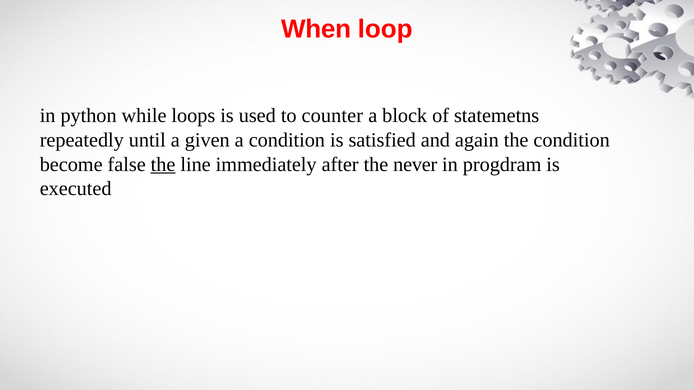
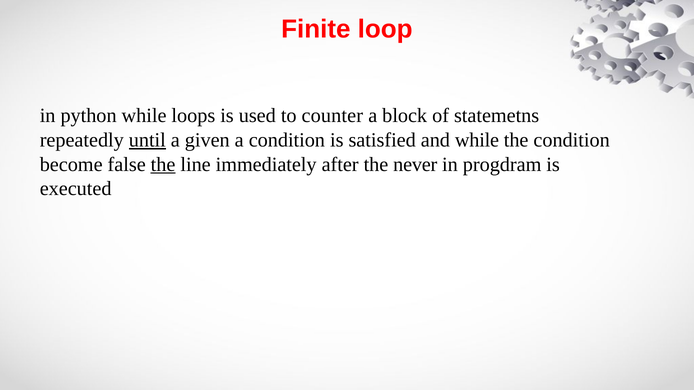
When: When -> Finite
until underline: none -> present
and again: again -> while
